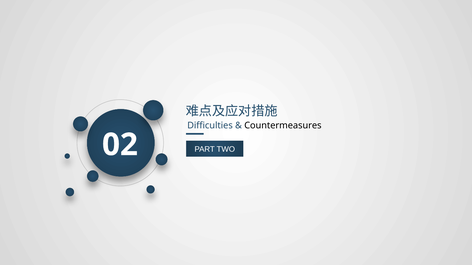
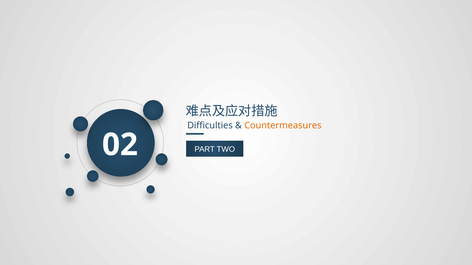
Countermeasures colour: black -> orange
